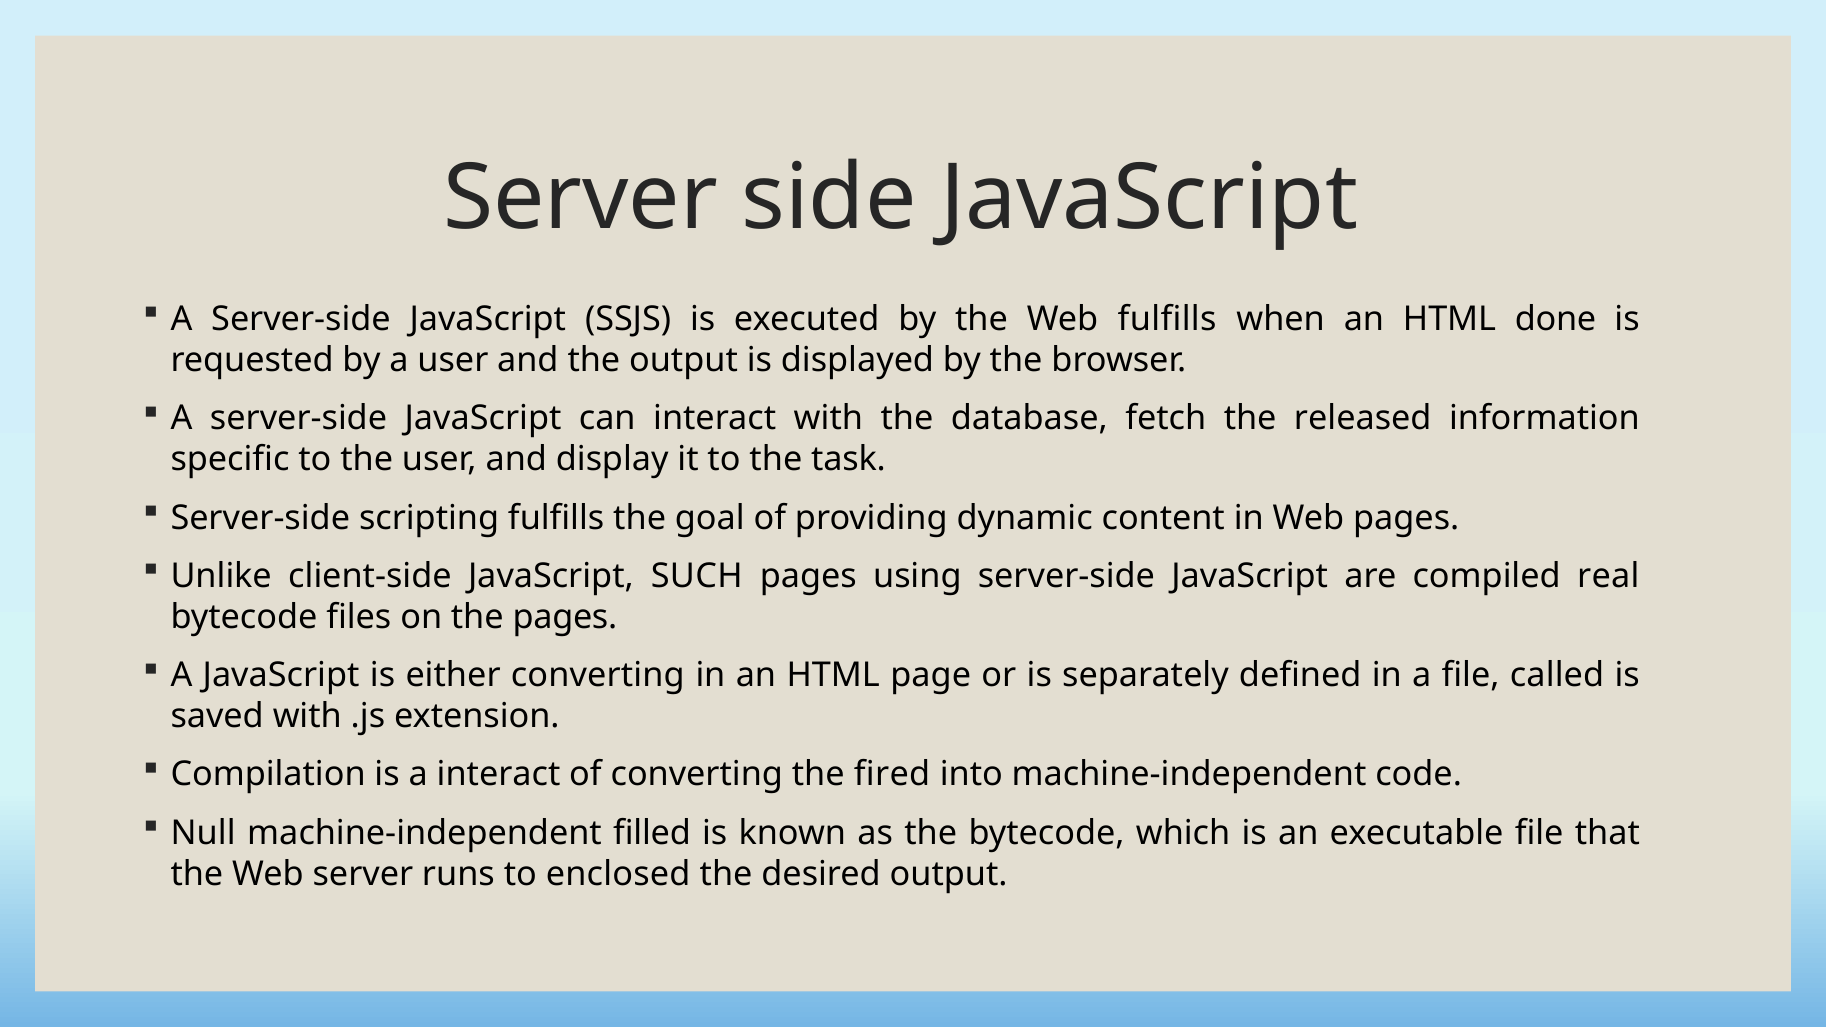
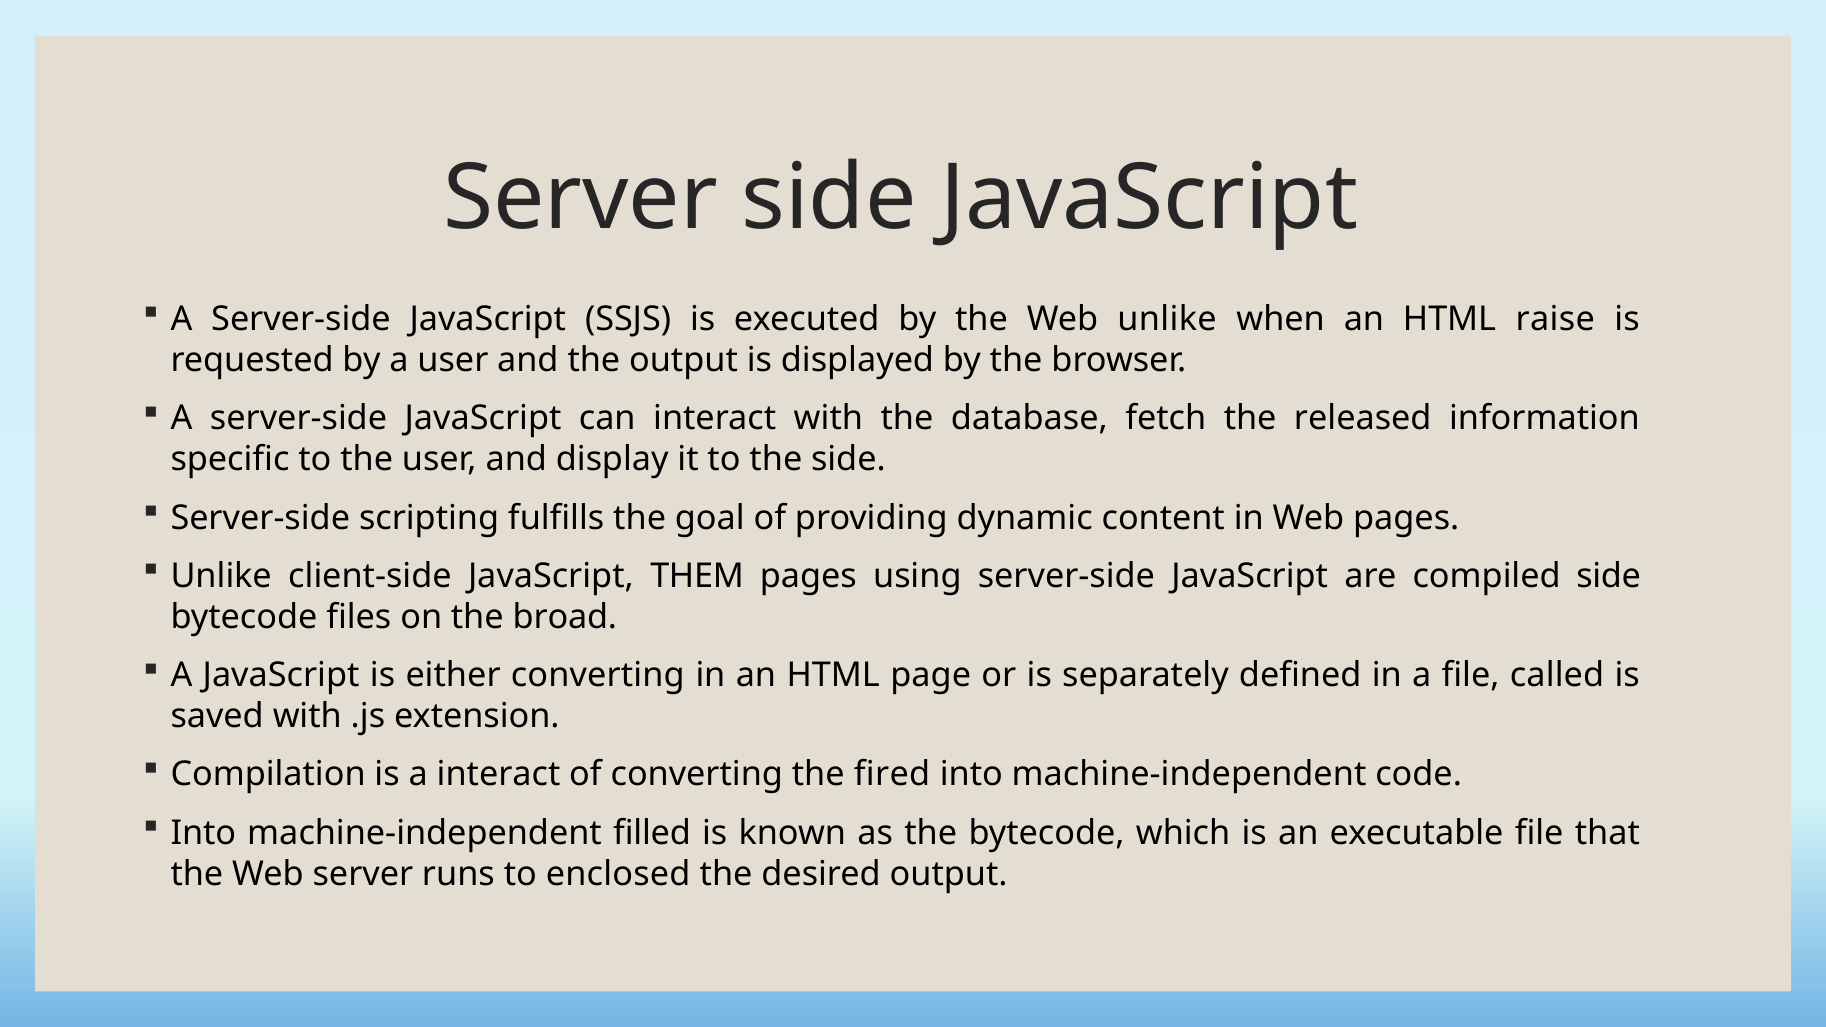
Web fulfills: fulfills -> unlike
done: done -> raise
the task: task -> side
SUCH: SUCH -> THEM
compiled real: real -> side
the pages: pages -> broad
Null at (203, 833): Null -> Into
